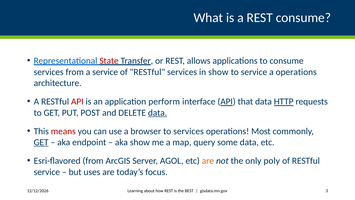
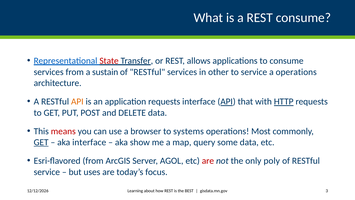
a service: service -> sustain
in show: show -> other
API at (77, 101) colour: red -> orange
application perform: perform -> requests
that data: data -> with
data at (158, 113) underline: present -> none
to services: services -> systems
aka endpoint: endpoint -> interface
are at (208, 161) colour: orange -> red
